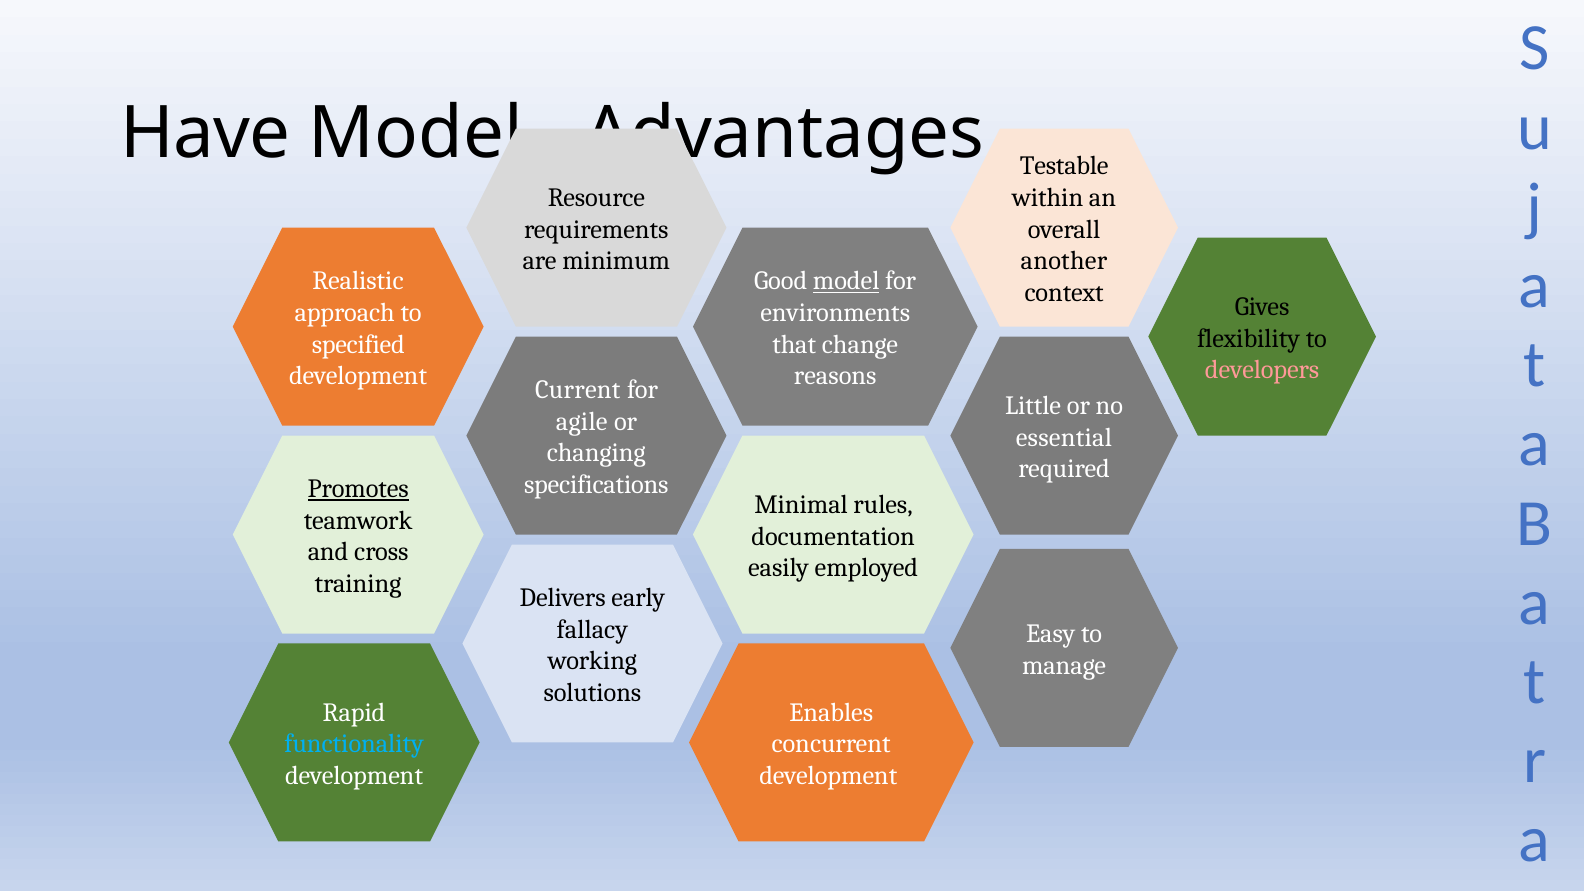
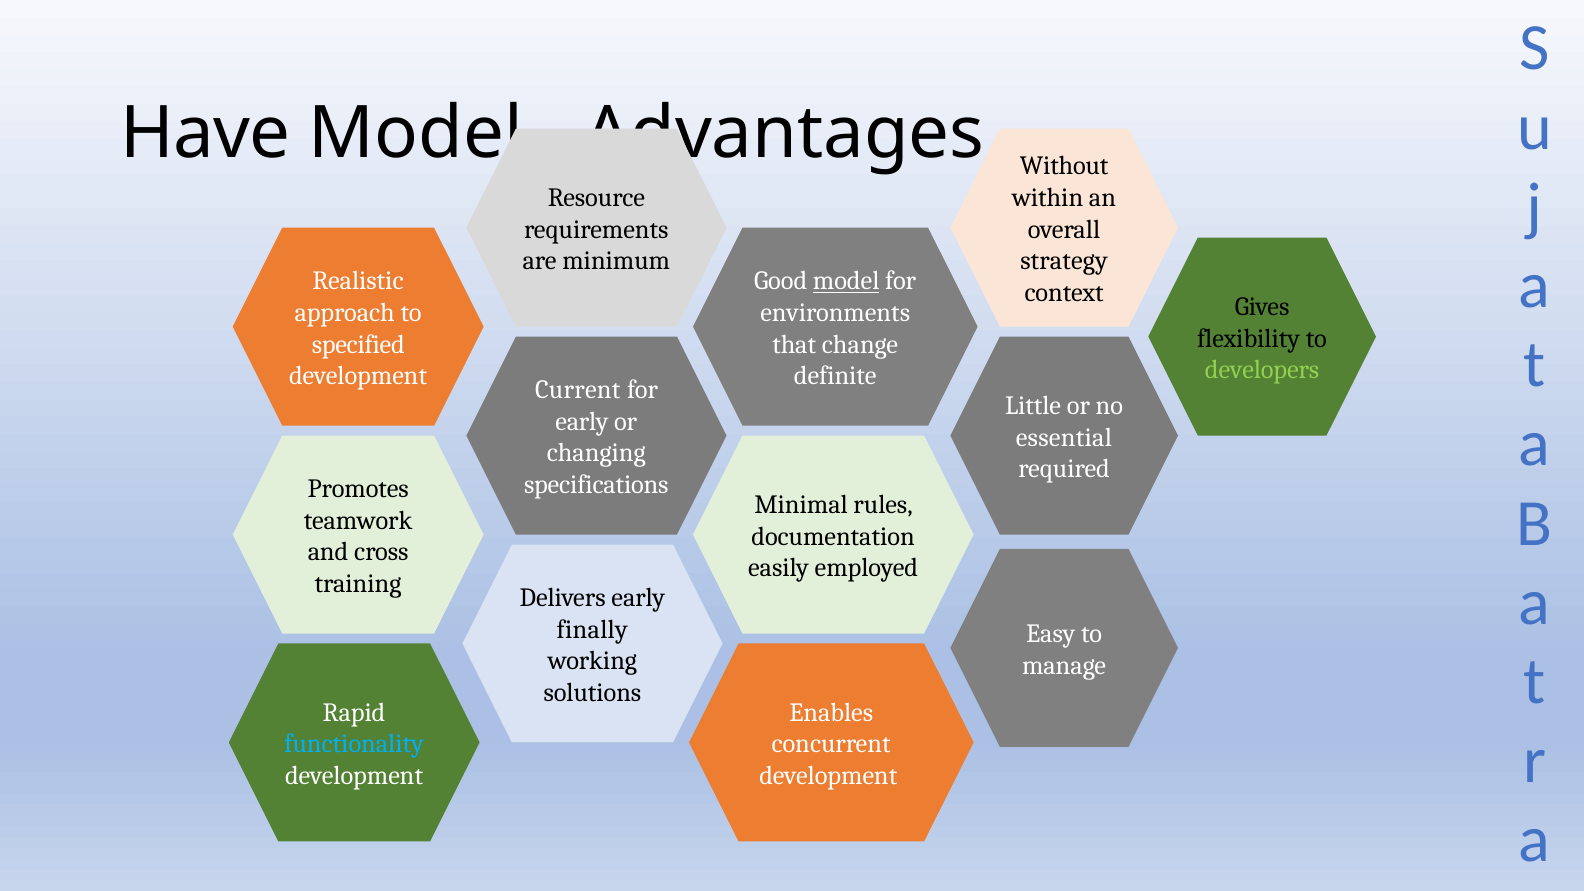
Testable: Testable -> Without
another: another -> strategy
developers colour: pink -> light green
reasons: reasons -> definite
agile at (582, 422): agile -> early
Promotes underline: present -> none
fallacy: fallacy -> finally
